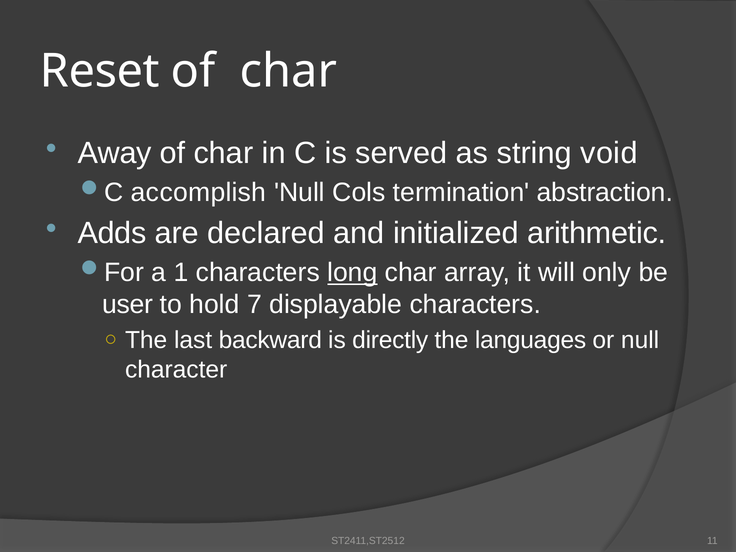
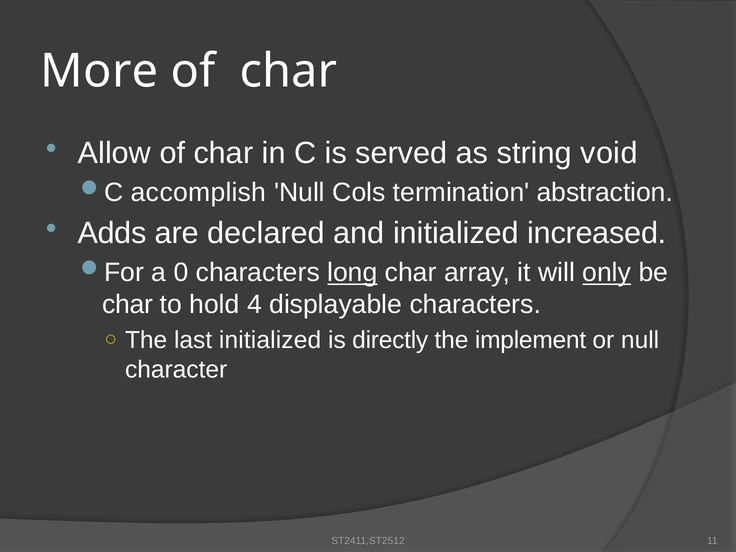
Reset: Reset -> More
Away: Away -> Allow
arithmetic: arithmetic -> increased
1: 1 -> 0
only underline: none -> present
user at (128, 305): user -> char
7: 7 -> 4
last backward: backward -> initialized
languages: languages -> implement
